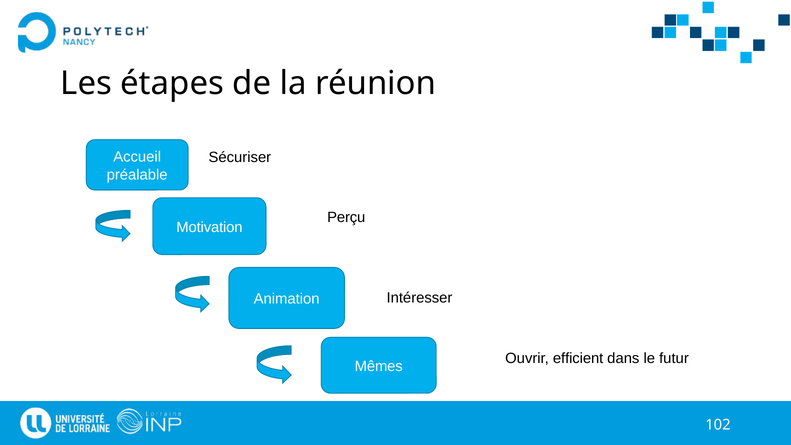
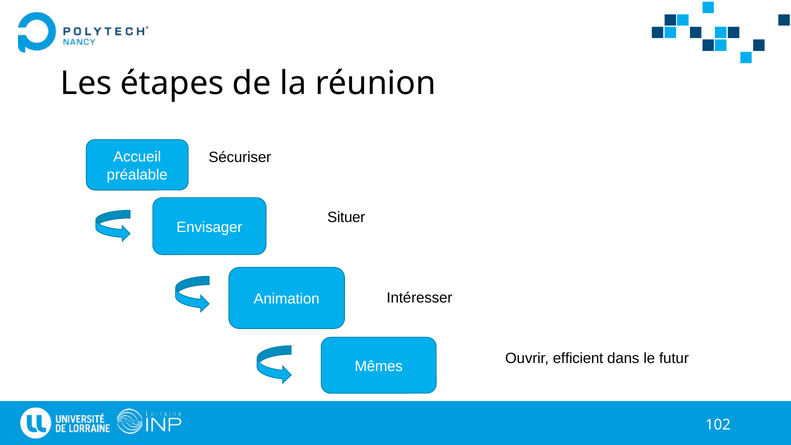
Perçu: Perçu -> Situer
Motivation: Motivation -> Envisager
